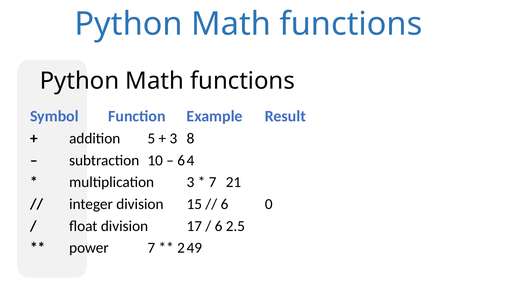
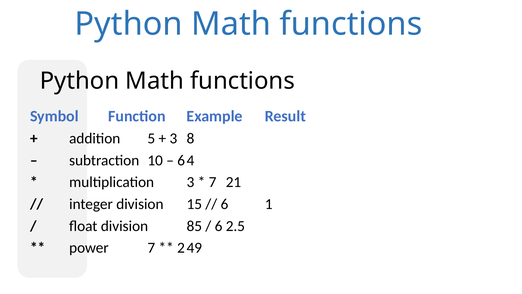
0: 0 -> 1
17: 17 -> 85
